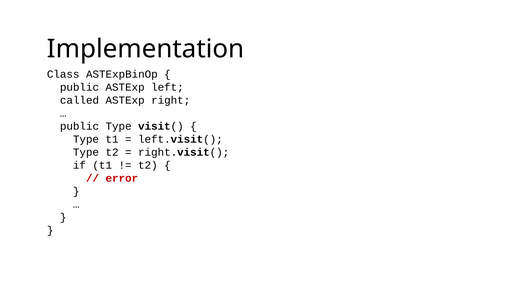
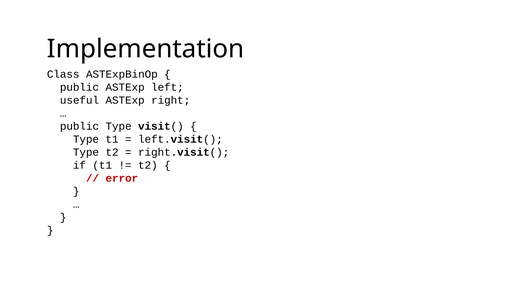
called: called -> useful
